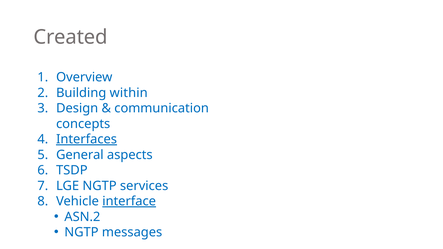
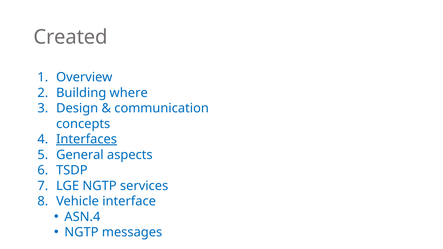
within: within -> where
interface underline: present -> none
ASN.2: ASN.2 -> ASN.4
